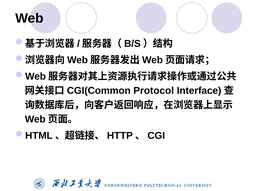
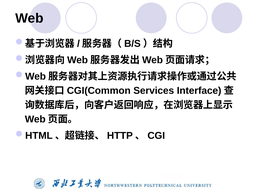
Protocol: Protocol -> Services
